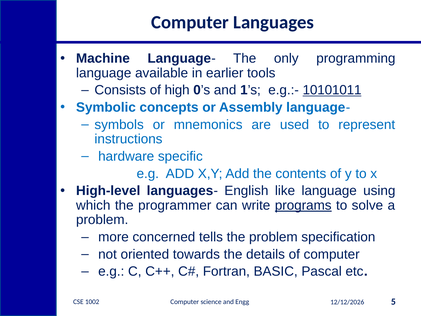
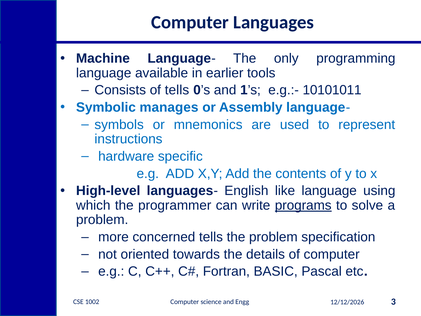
of high: high -> tells
10101011 underline: present -> none
concepts: concepts -> manages
5: 5 -> 3
